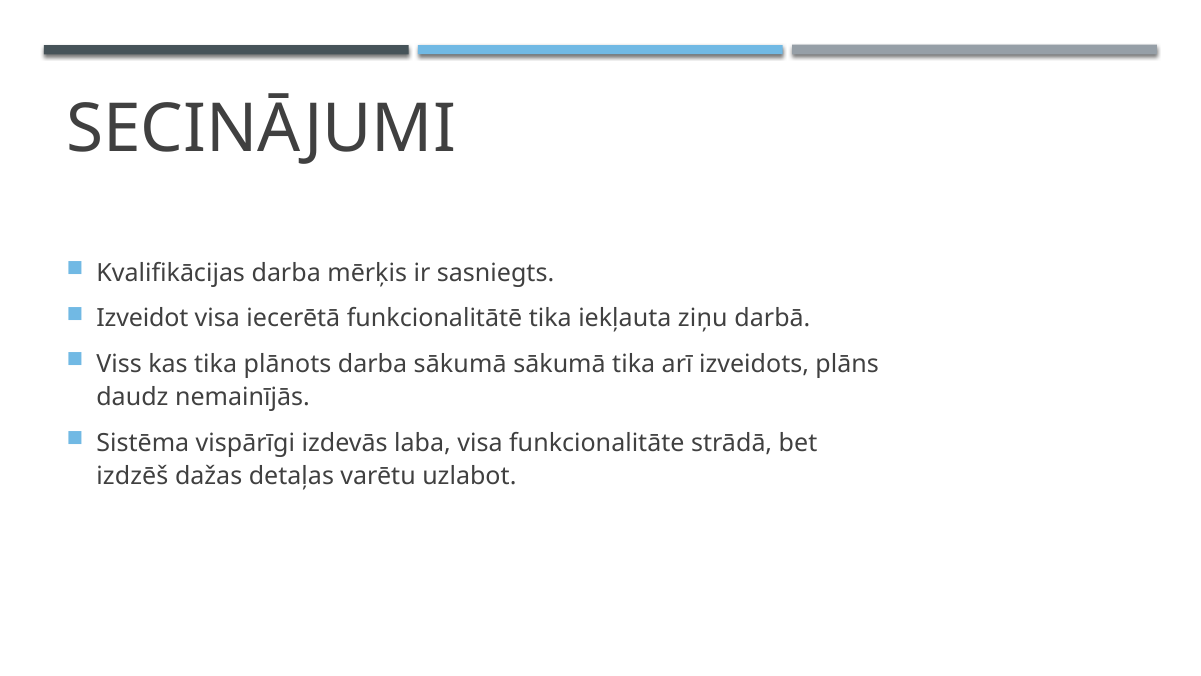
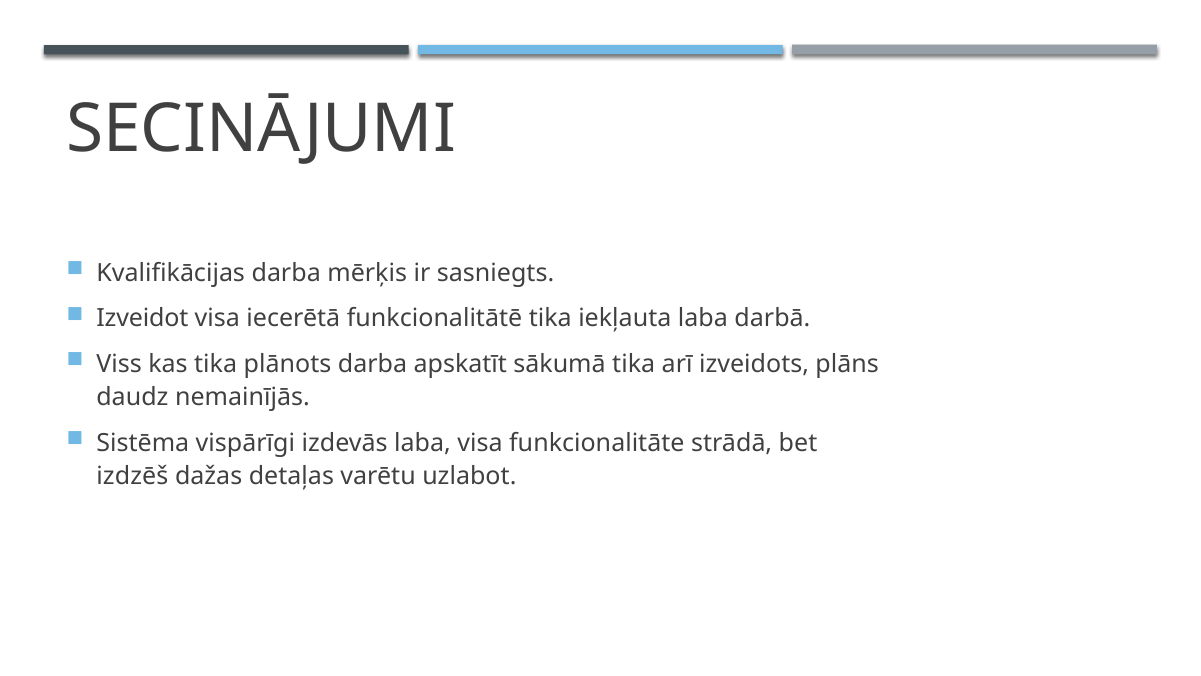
iekļauta ziņu: ziņu -> laba
darba sākumā: sākumā -> apskatīt
